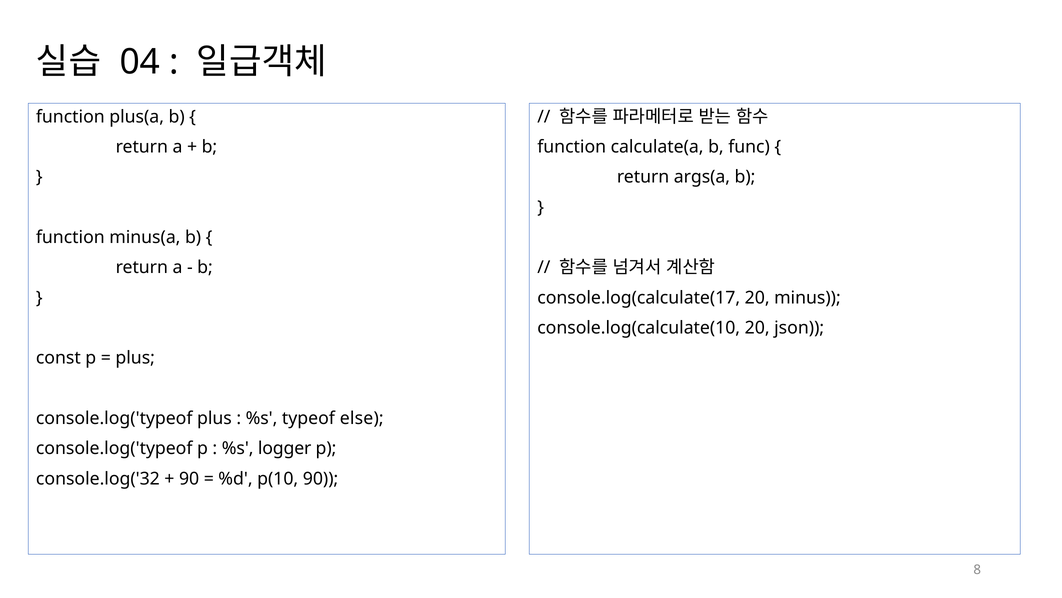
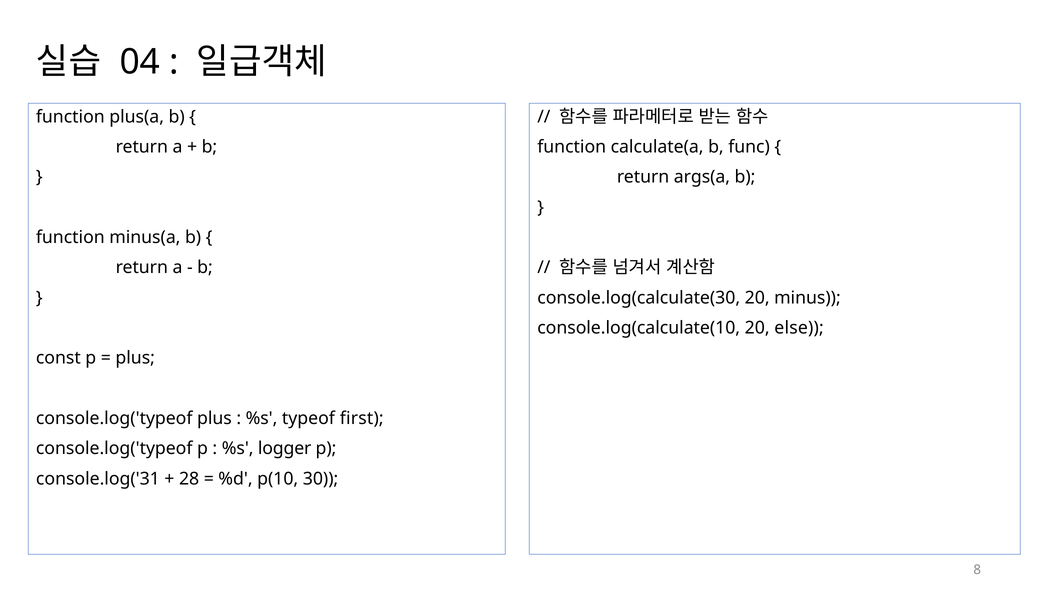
console.log(calculate(17: console.log(calculate(17 -> console.log(calculate(30
json: json -> else
else: else -> first
console.log('32: console.log('32 -> console.log('31
90 at (189, 478): 90 -> 28
p(10 90: 90 -> 30
